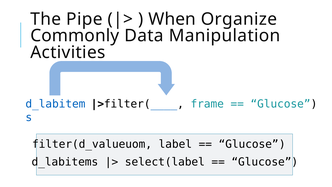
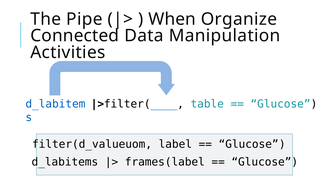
Commonly: Commonly -> Connected
frame: frame -> table
select(label: select(label -> frames(label
